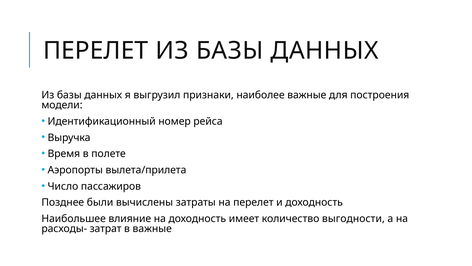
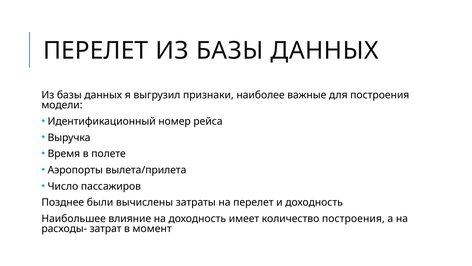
количество выгодности: выгодности -> построения
в важные: важные -> момент
